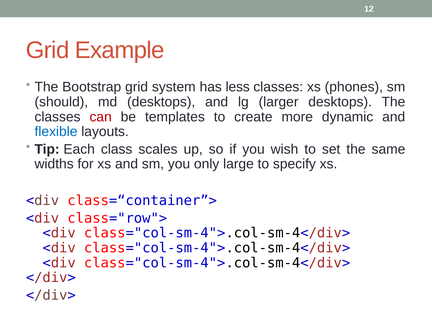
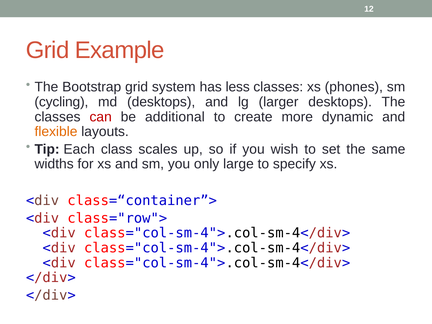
should: should -> cycling
templates: templates -> additional
flexible colour: blue -> orange
